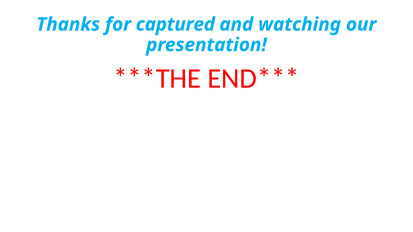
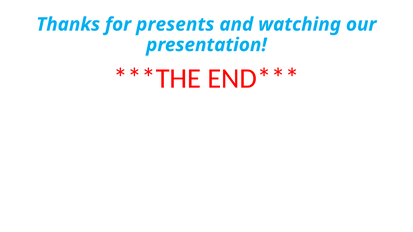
captured: captured -> presents
